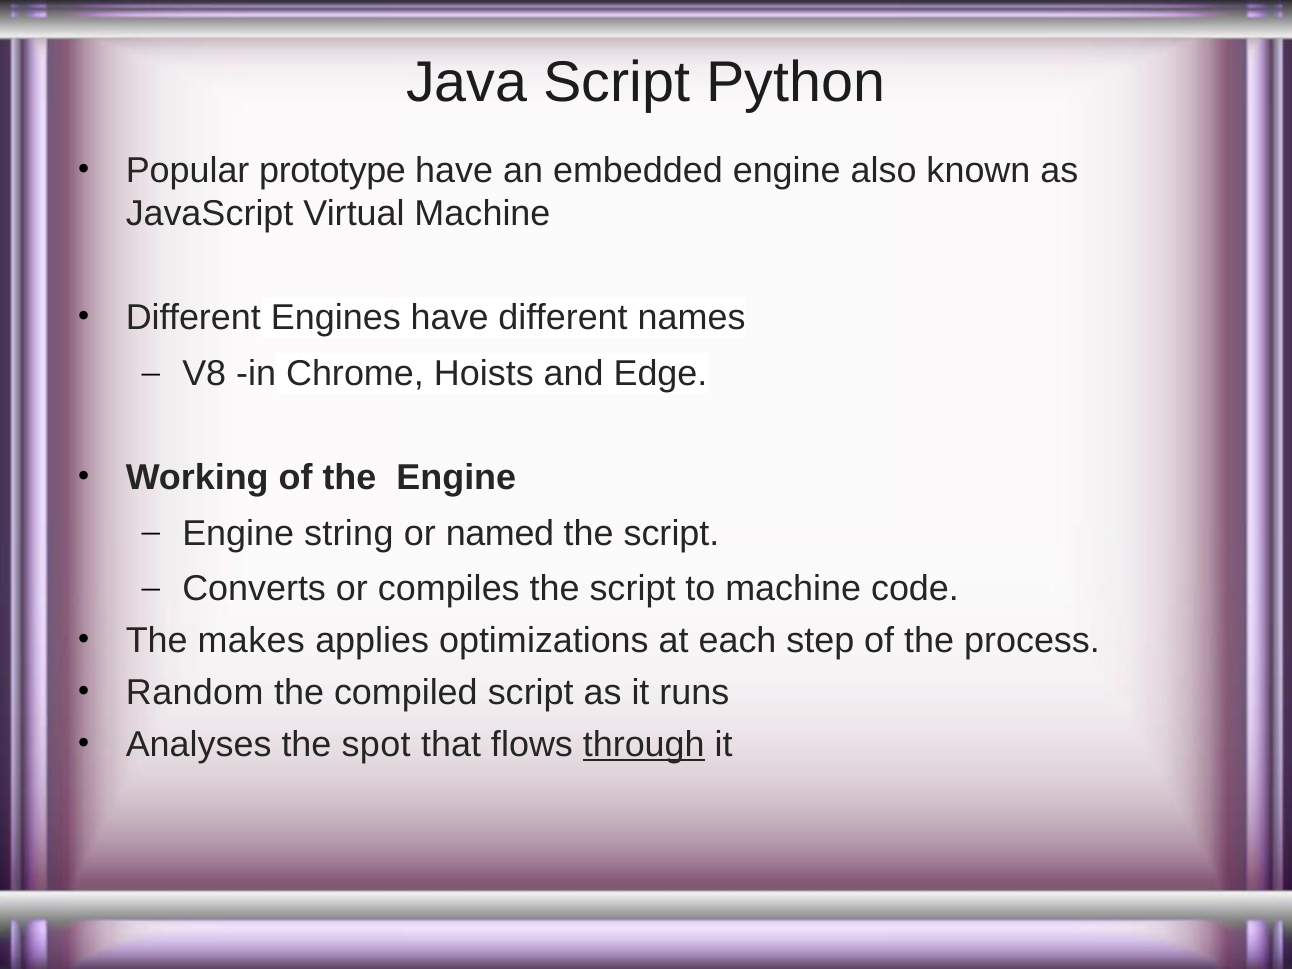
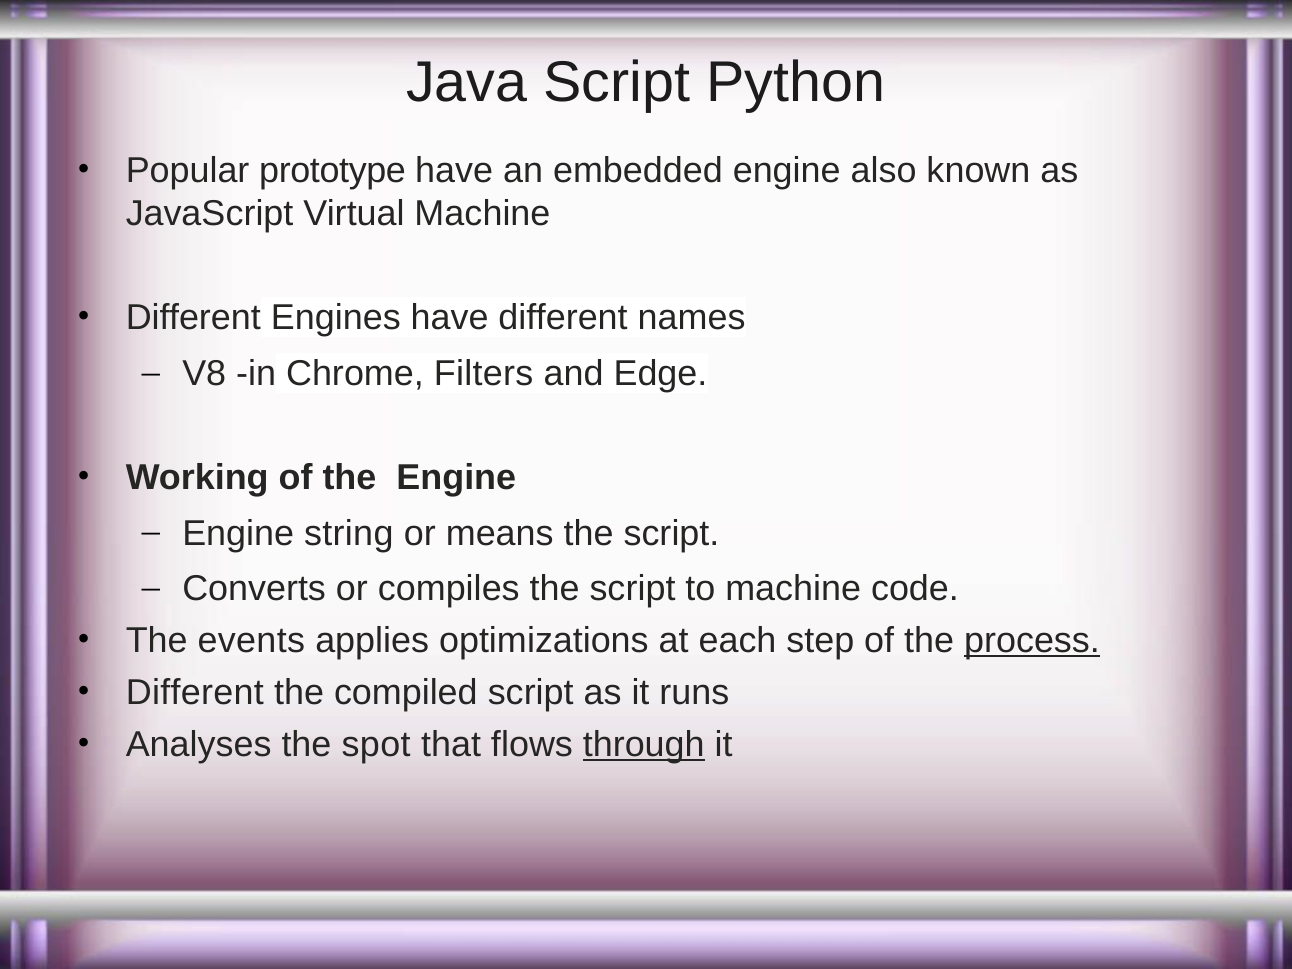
Hoists: Hoists -> Filters
named: named -> means
makes: makes -> events
process underline: none -> present
Random at (195, 693): Random -> Different
